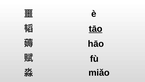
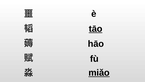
miǎo underline: none -> present
